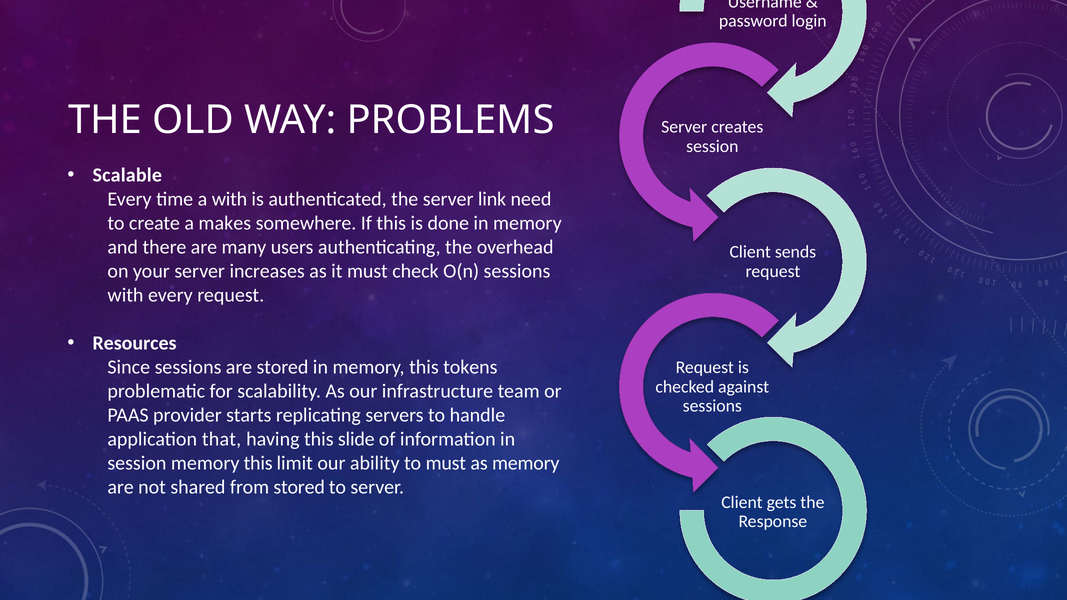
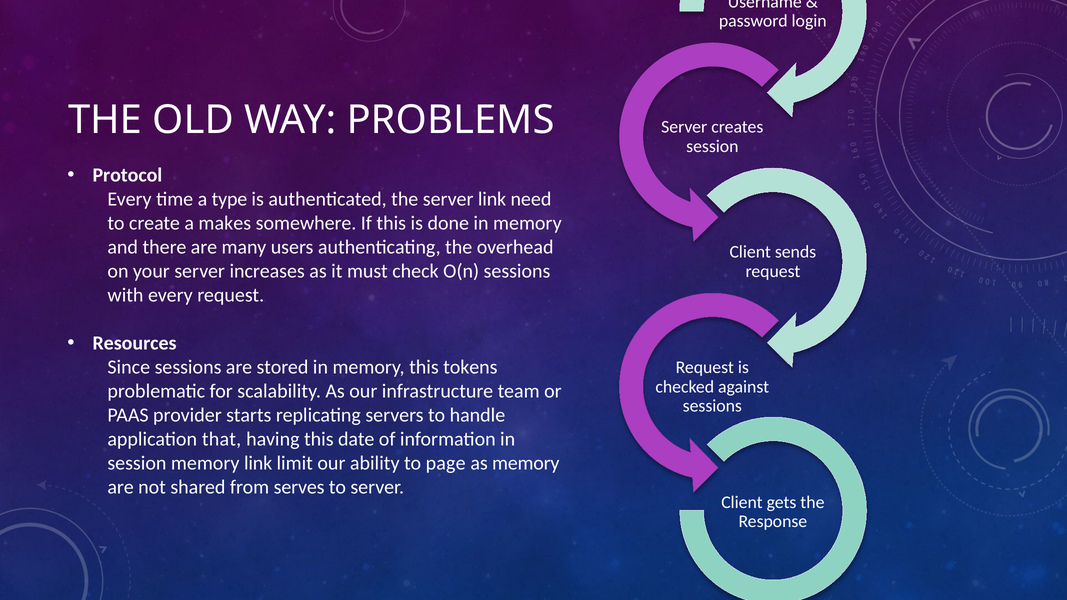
Scalable: Scalable -> Protocol
a with: with -> type
slide: slide -> date
session memory this: this -> link
to must: must -> page
from stored: stored -> serves
